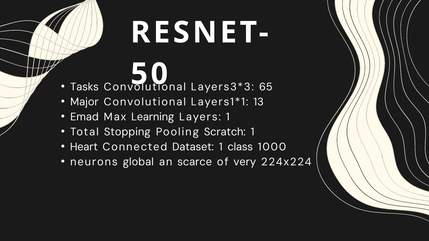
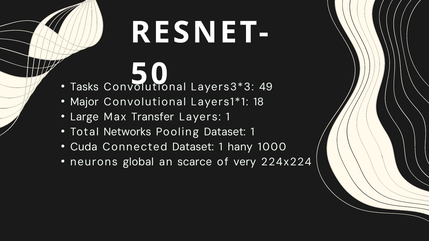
65: 65 -> 49
13: 13 -> 18
Emad: Emad -> Large
Learning: Learning -> Transfer
Stopping: Stopping -> Networks
Pooling Scratch: Scratch -> Dataset
Heart: Heart -> Cuda
class: class -> hany
